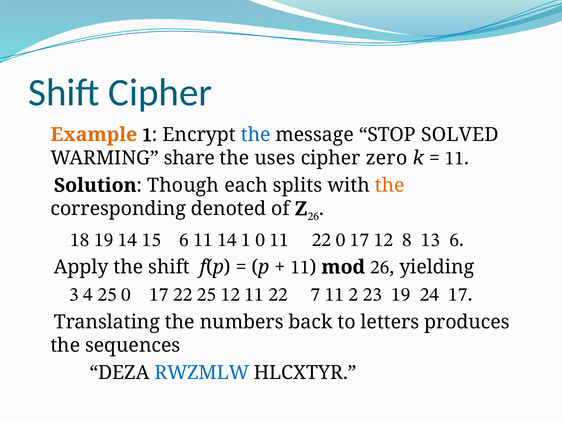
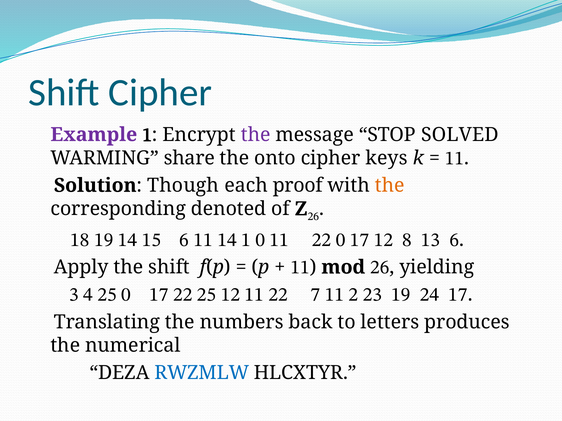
Example colour: orange -> purple
the at (256, 135) colour: blue -> purple
uses: uses -> onto
zero: zero -> keys
splits: splits -> proof
sequences: sequences -> numerical
